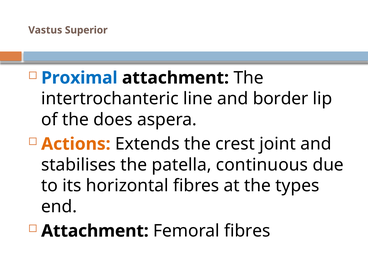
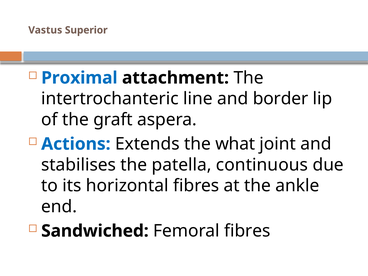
does: does -> graft
Actions colour: orange -> blue
crest: crest -> what
types: types -> ankle
Attachment at (95, 231): Attachment -> Sandwiched
